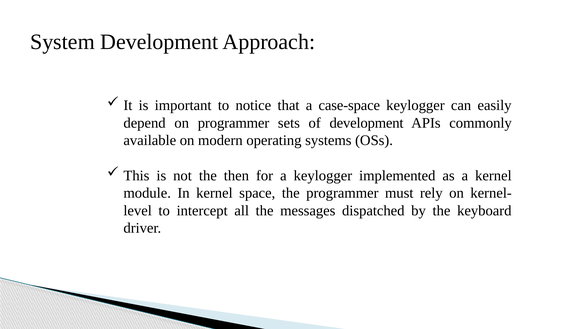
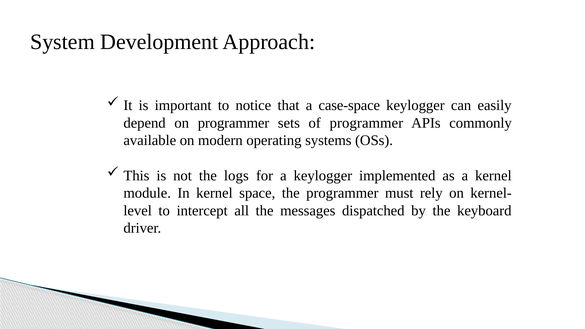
of development: development -> programmer
then: then -> logs
